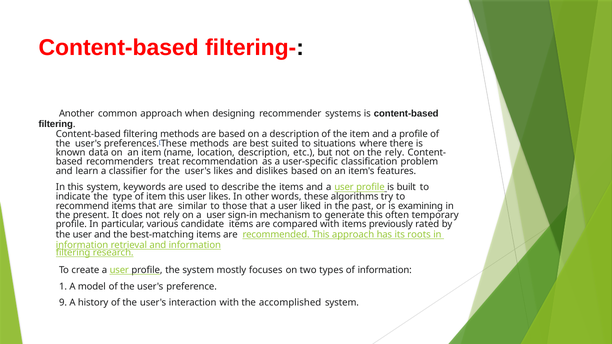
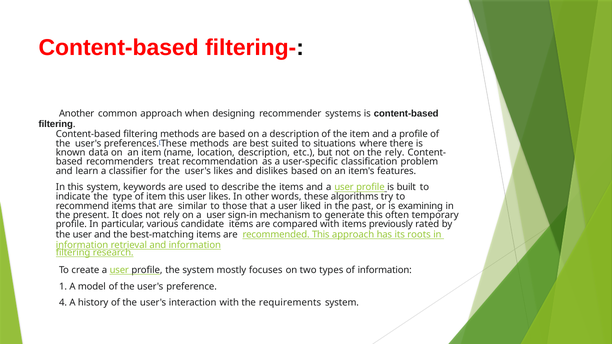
9: 9 -> 4
accomplished: accomplished -> requirements
